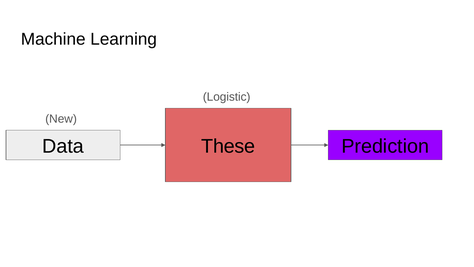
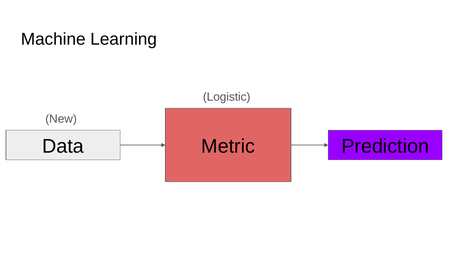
These: These -> Metric
